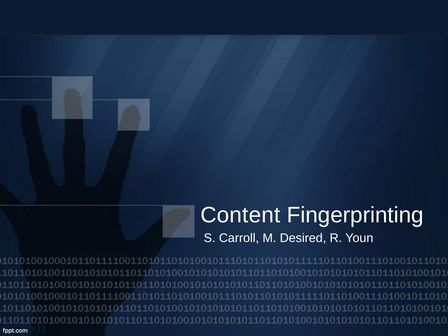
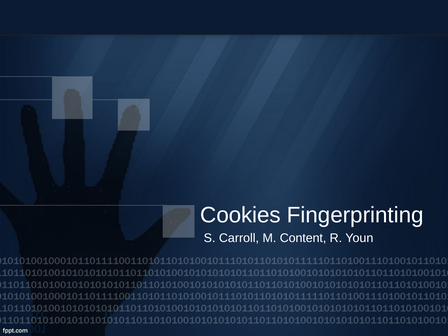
Content: Content -> Cookies
Desired: Desired -> Content
